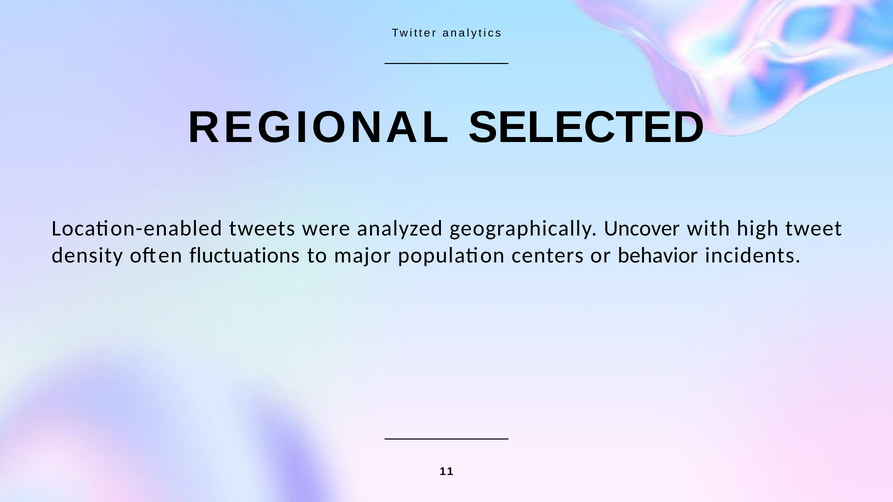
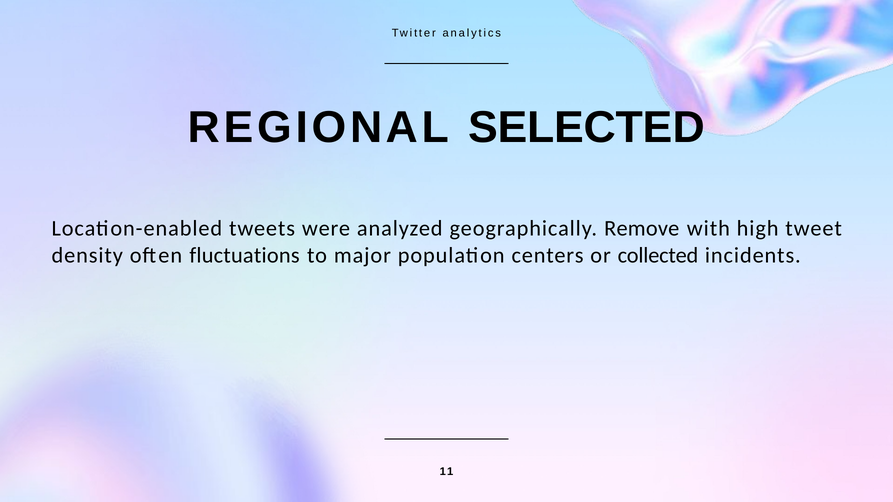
Uncover: Uncover -> Remove
behavior: behavior -> collected
